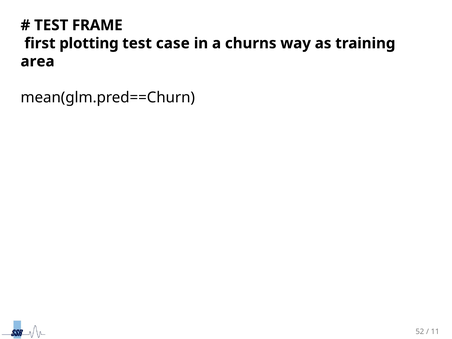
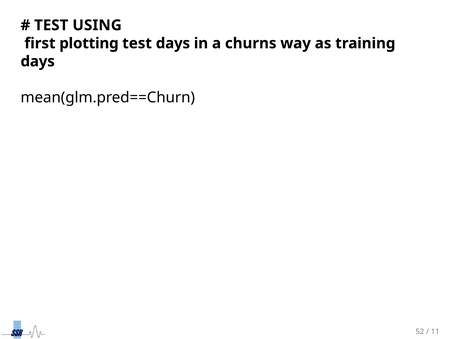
FRAME: FRAME -> USING
test case: case -> days
area at (38, 61): area -> days
